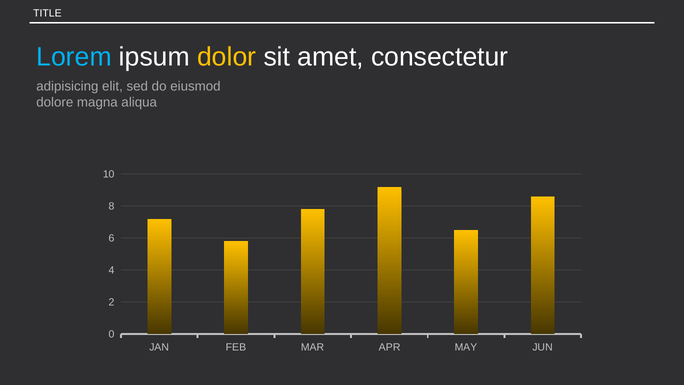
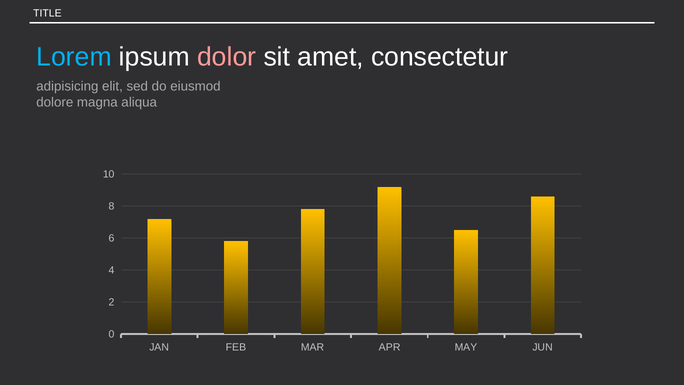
dolor colour: yellow -> pink
